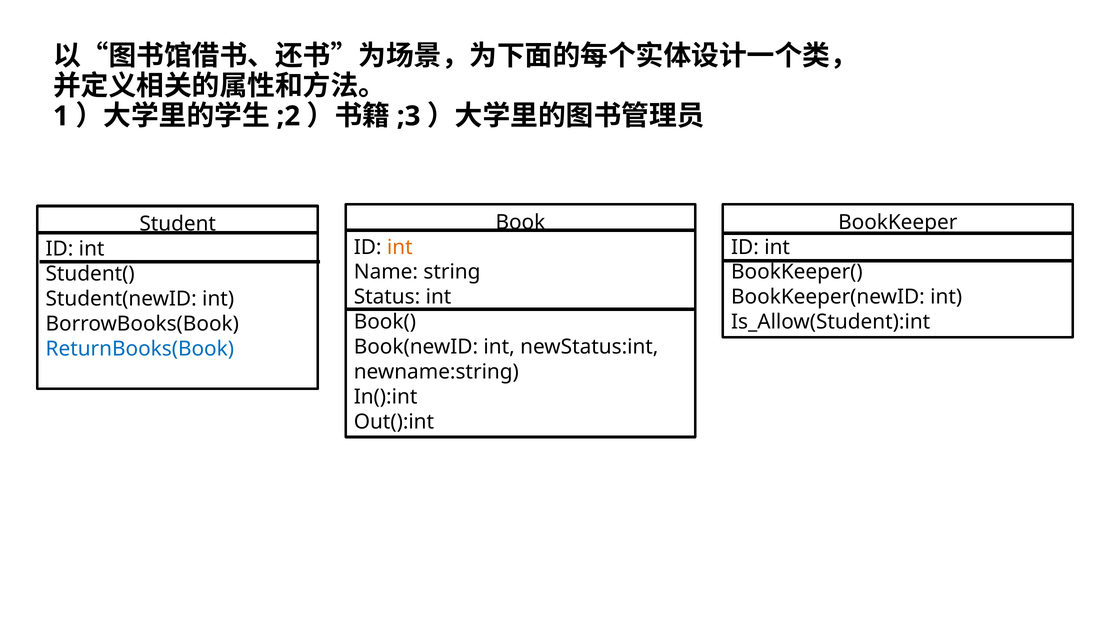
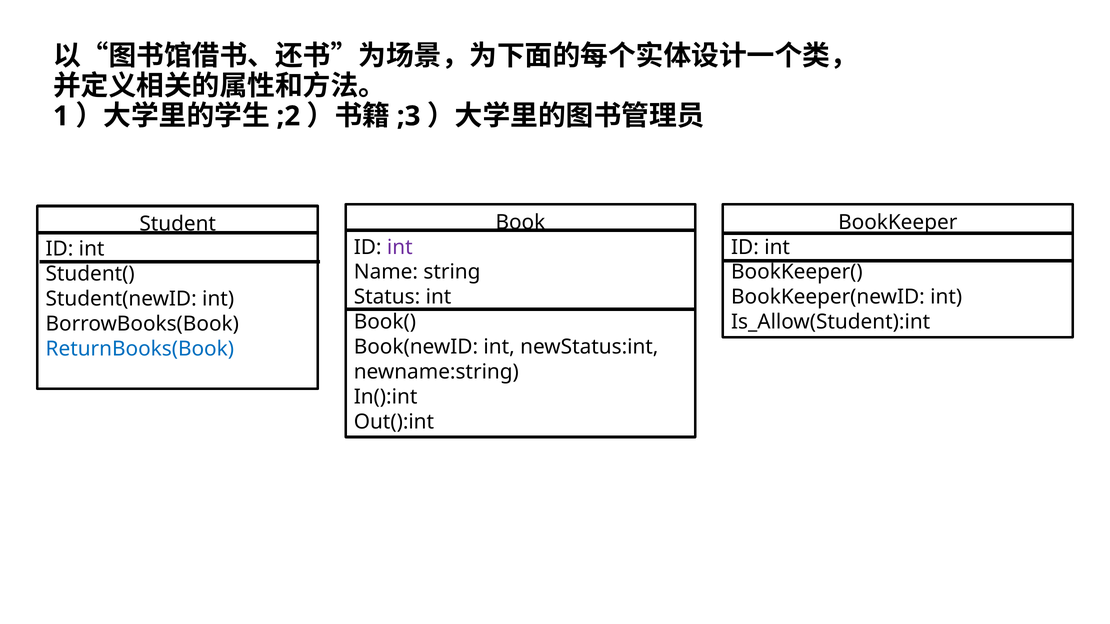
int at (400, 247) colour: orange -> purple
